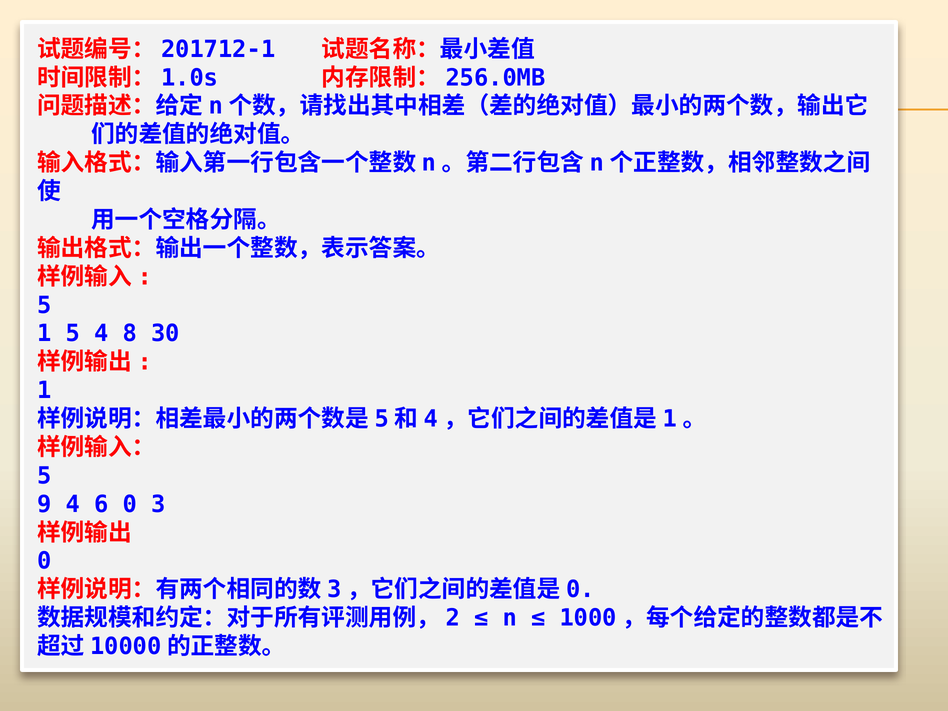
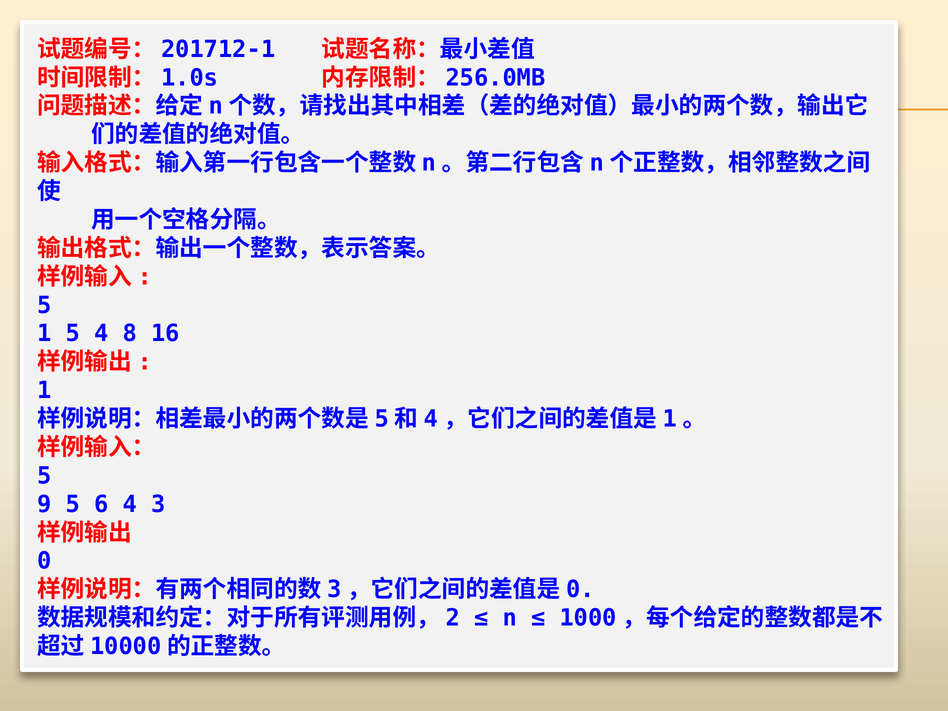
30: 30 -> 16
9 4: 4 -> 5
6 0: 0 -> 4
